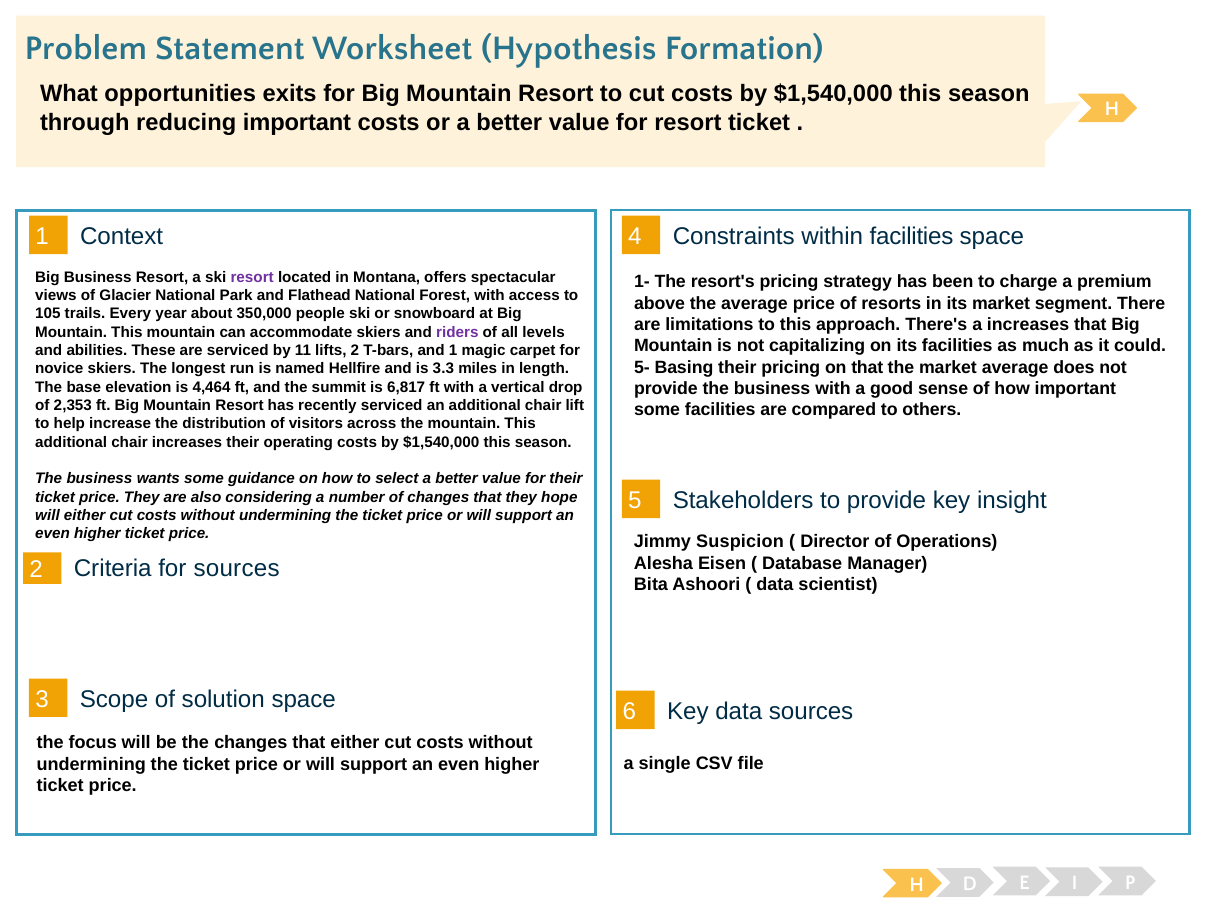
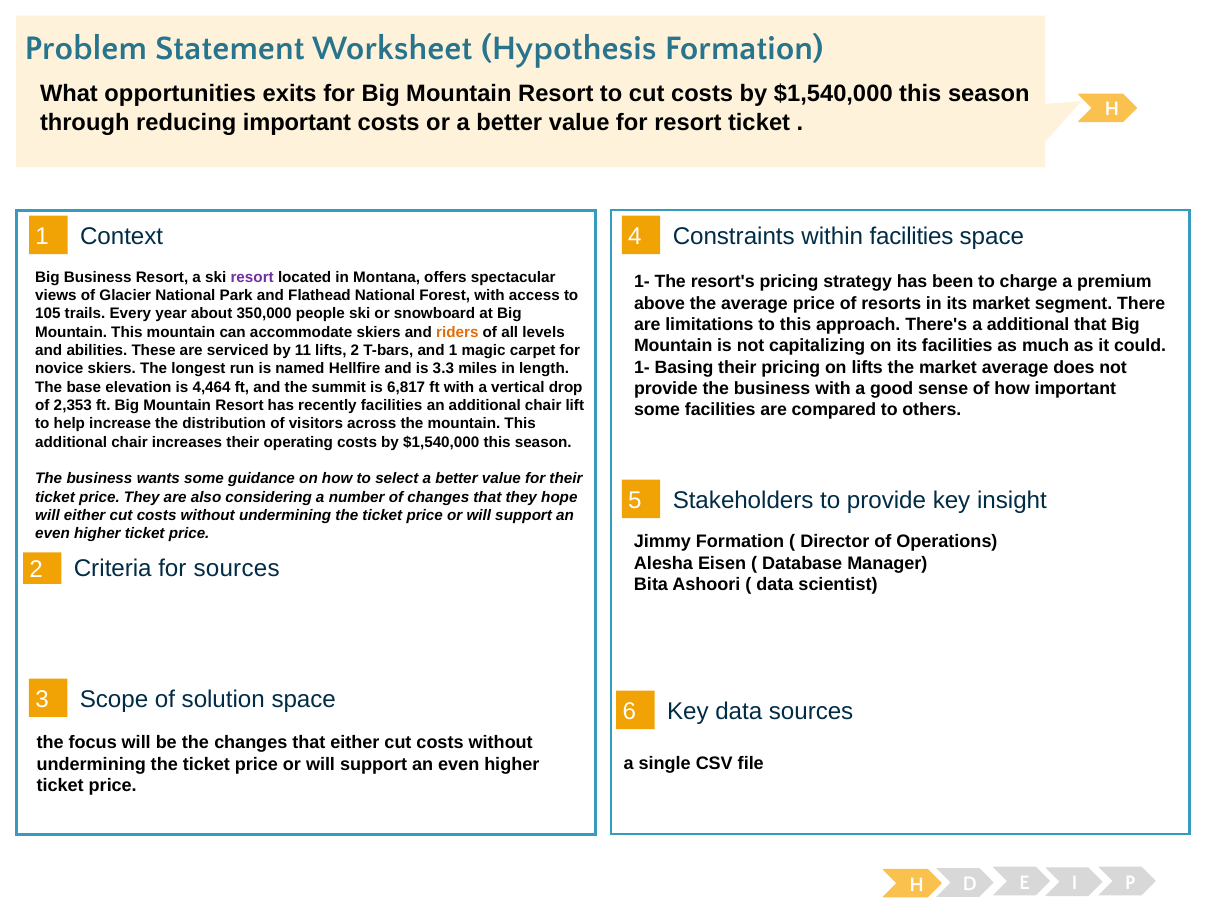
a increases: increases -> additional
riders colour: purple -> orange
5- at (642, 367): 5- -> 1-
on that: that -> lifts
recently serviced: serviced -> facilities
Jimmy Suspicion: Suspicion -> Formation
